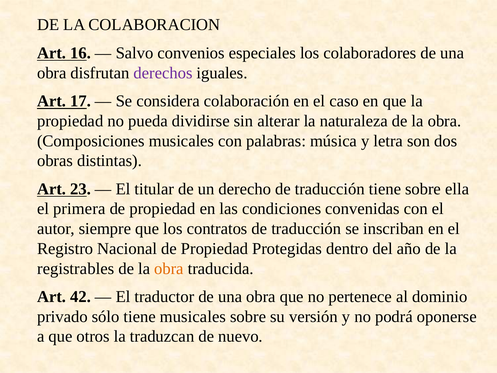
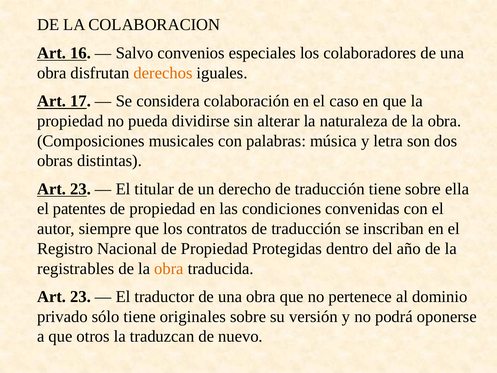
derechos colour: purple -> orange
primera: primera -> patentes
42 at (80, 297): 42 -> 23
tiene musicales: musicales -> originales
